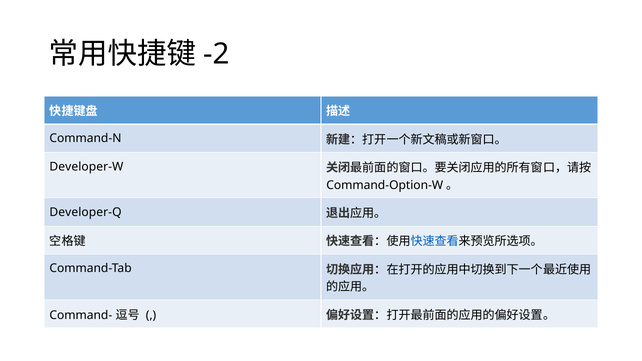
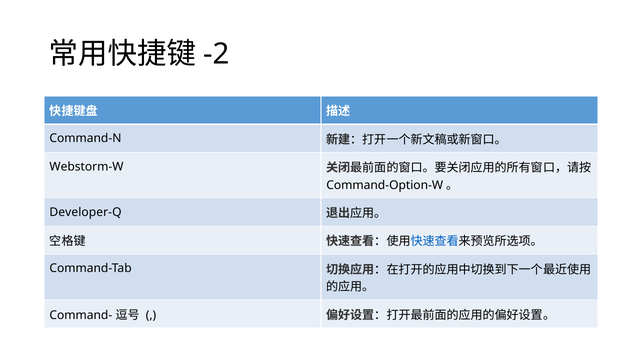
Developer-W: Developer-W -> Webstorm-W
